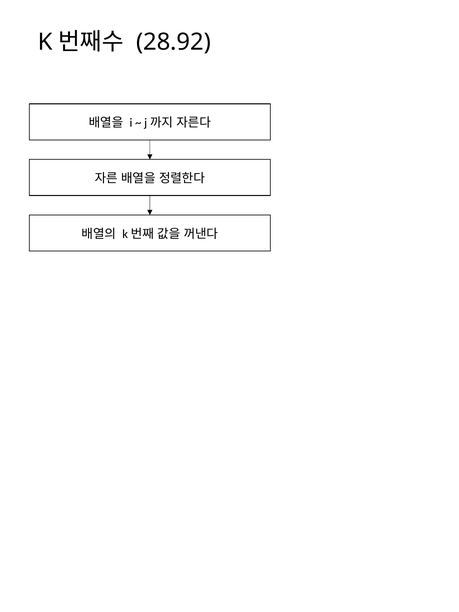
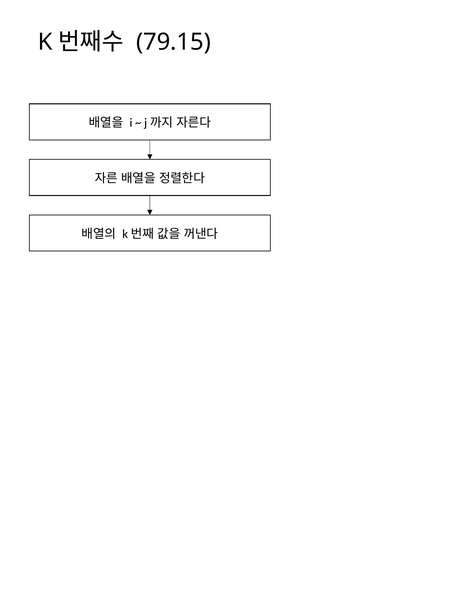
28.92: 28.92 -> 79.15
